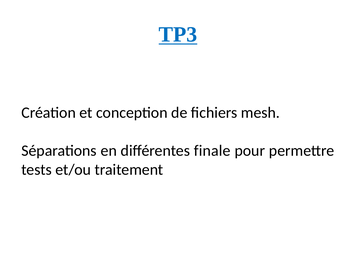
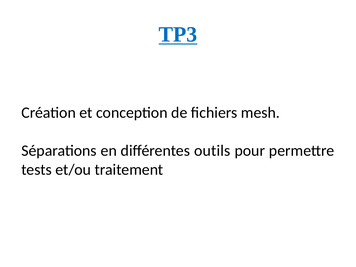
finale: finale -> outils
